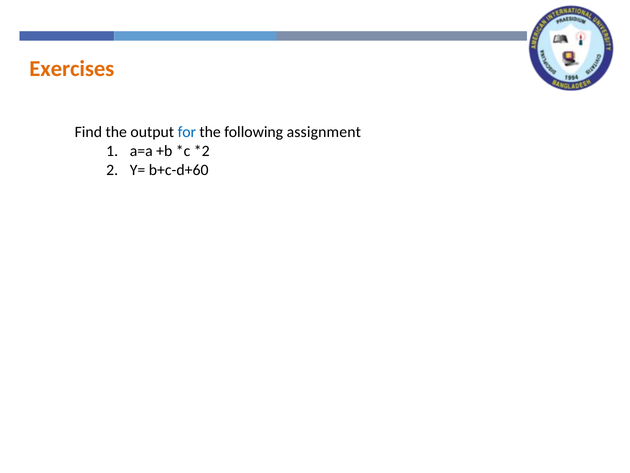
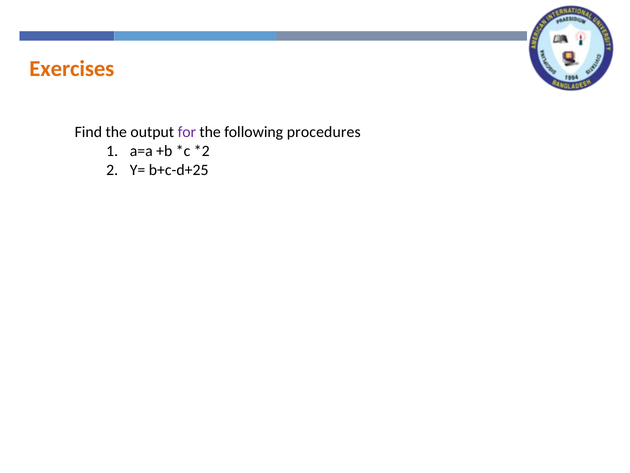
for colour: blue -> purple
assignment: assignment -> procedures
b+c-d+60: b+c-d+60 -> b+c-d+25
